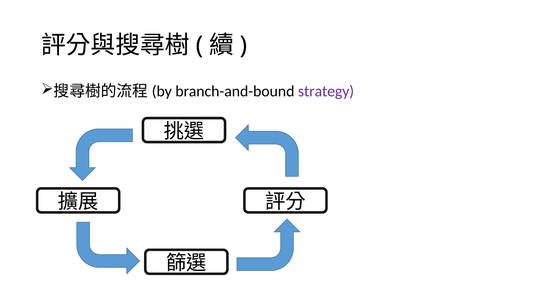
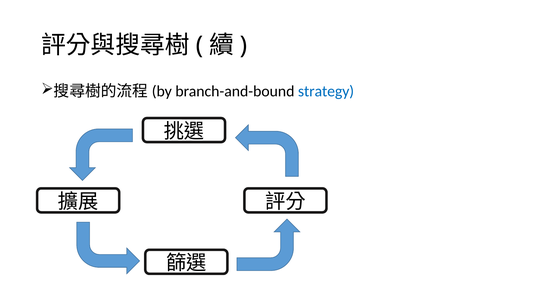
strategy colour: purple -> blue
